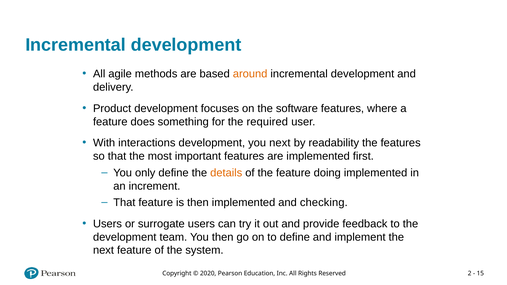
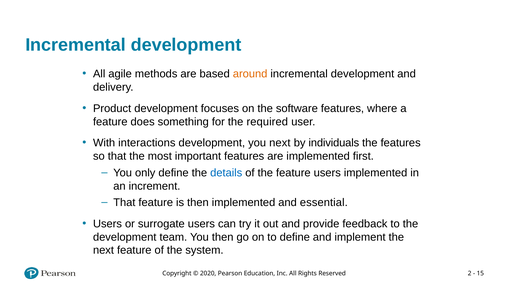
readability: readability -> individuals
details colour: orange -> blue
feature doing: doing -> users
checking: checking -> essential
